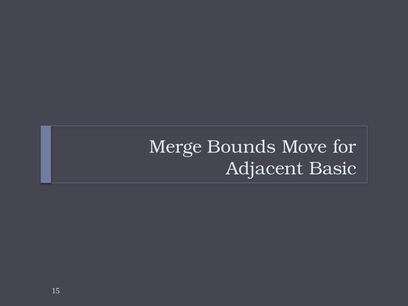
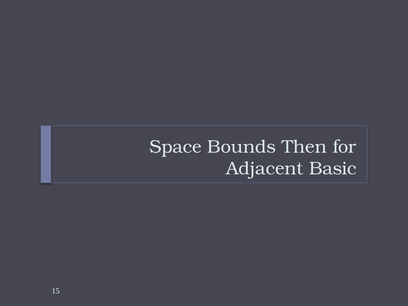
Merge: Merge -> Space
Move: Move -> Then
